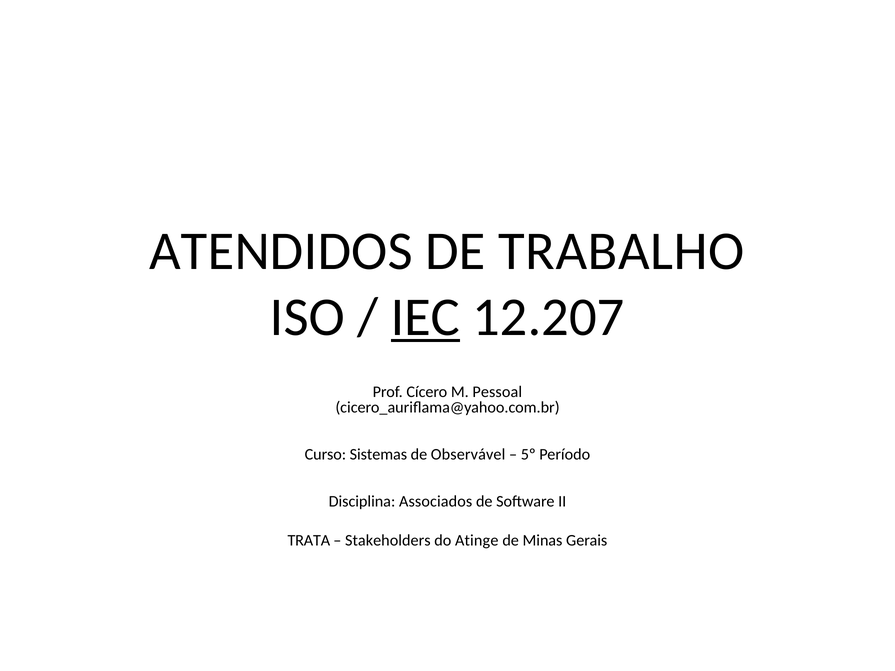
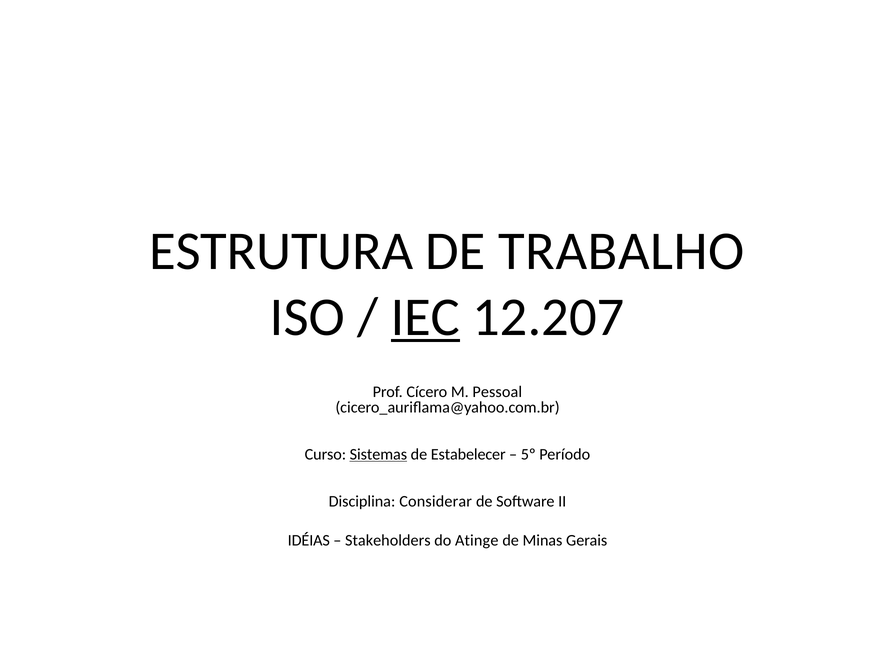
ATENDIDOS: ATENDIDOS -> ESTRUTURA
Sistemas underline: none -> present
Observável: Observável -> Estabelecer
Associados: Associados -> Considerar
TRATA: TRATA -> IDÉIAS
